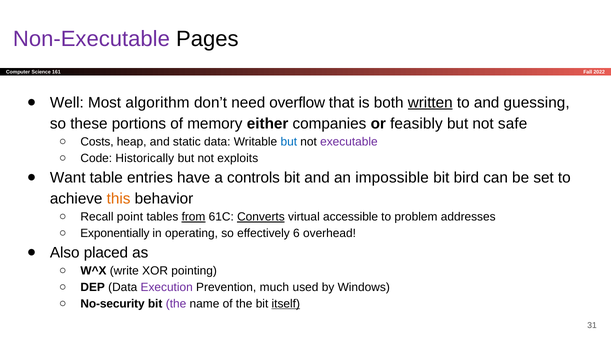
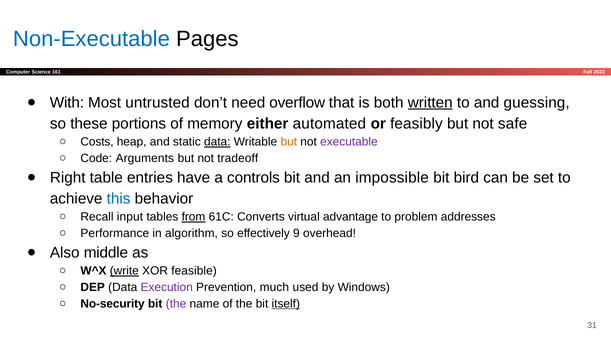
Non-Executable colour: purple -> blue
Well: Well -> With
algorithm: algorithm -> untrusted
companies: companies -> automated
data at (217, 142) underline: none -> present
but at (289, 142) colour: blue -> orange
Historically: Historically -> Arguments
exploits: exploits -> tradeoff
Want: Want -> Right
this colour: orange -> blue
point: point -> input
Converts underline: present -> none
accessible: accessible -> advantage
Exponentially: Exponentially -> Performance
operating: operating -> algorithm
6: 6 -> 9
placed: placed -> middle
write underline: none -> present
pointing: pointing -> feasible
